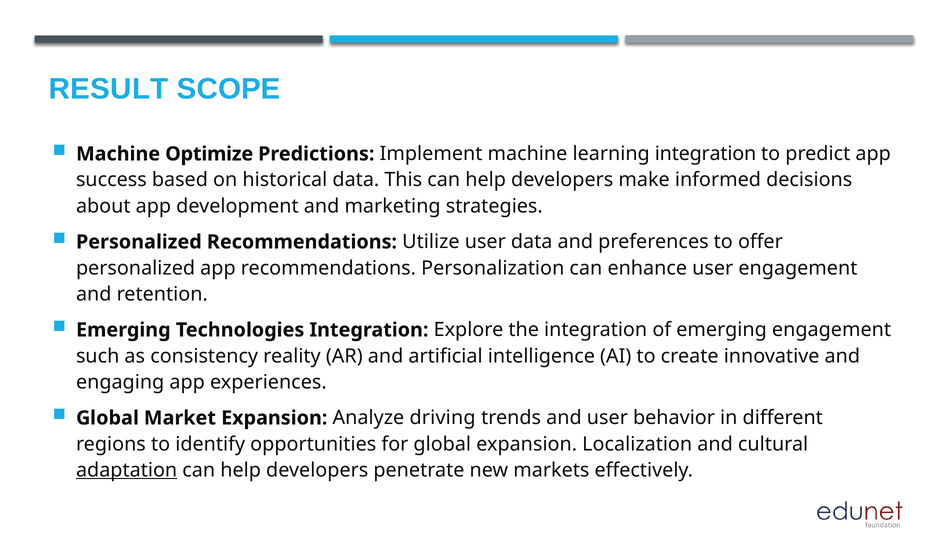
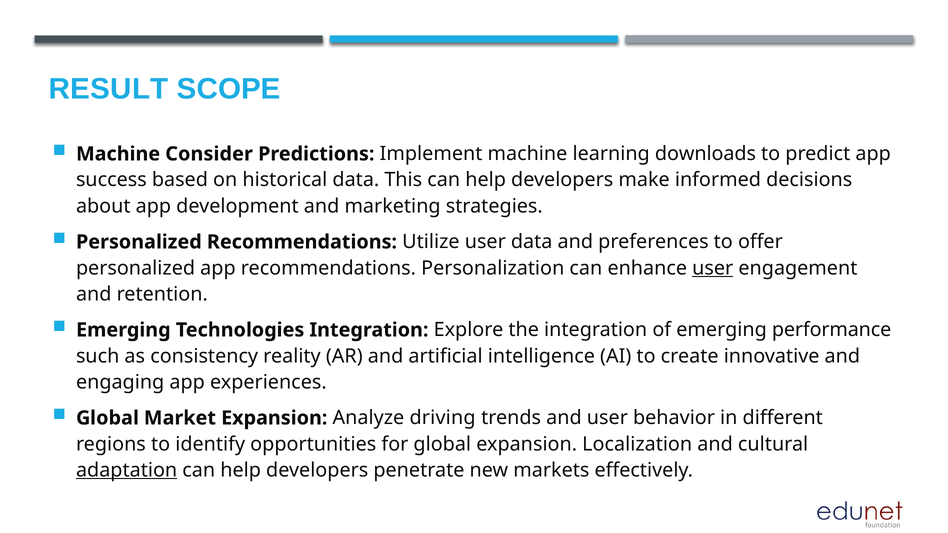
Optimize: Optimize -> Consider
learning integration: integration -> downloads
user at (713, 268) underline: none -> present
emerging engagement: engagement -> performance
